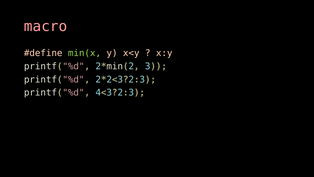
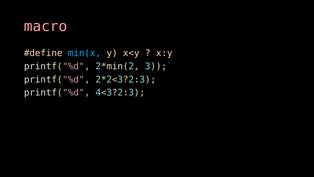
min(x colour: light green -> light blue
